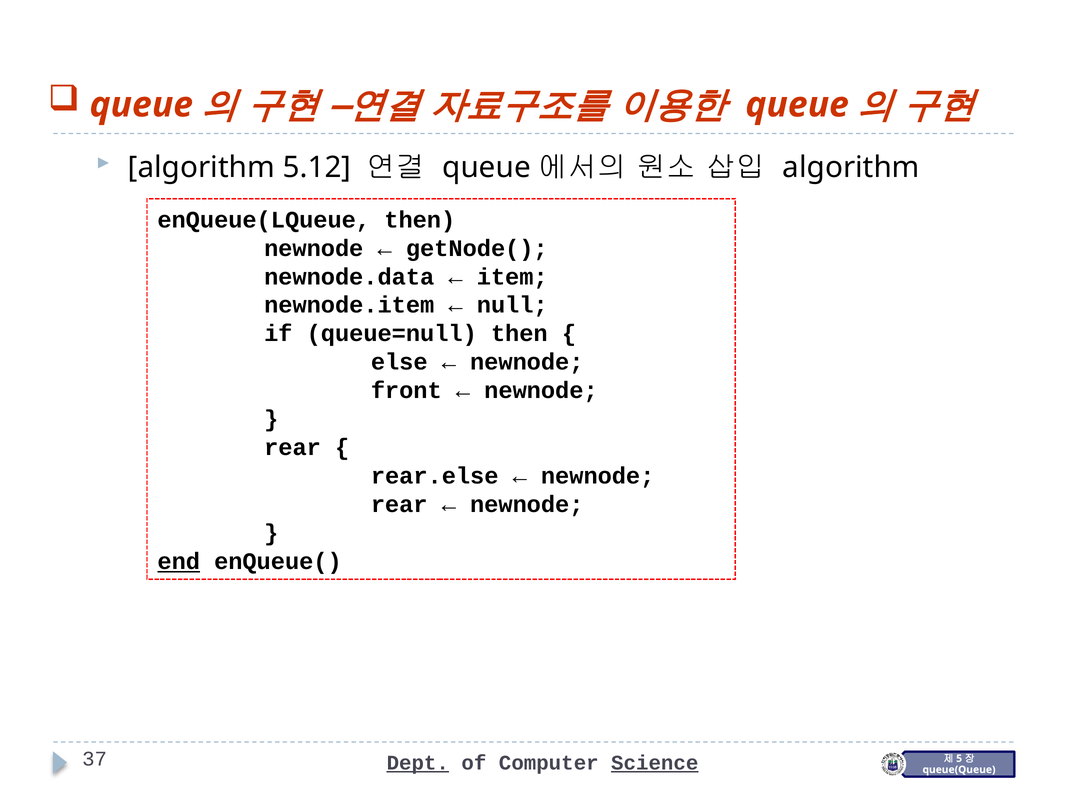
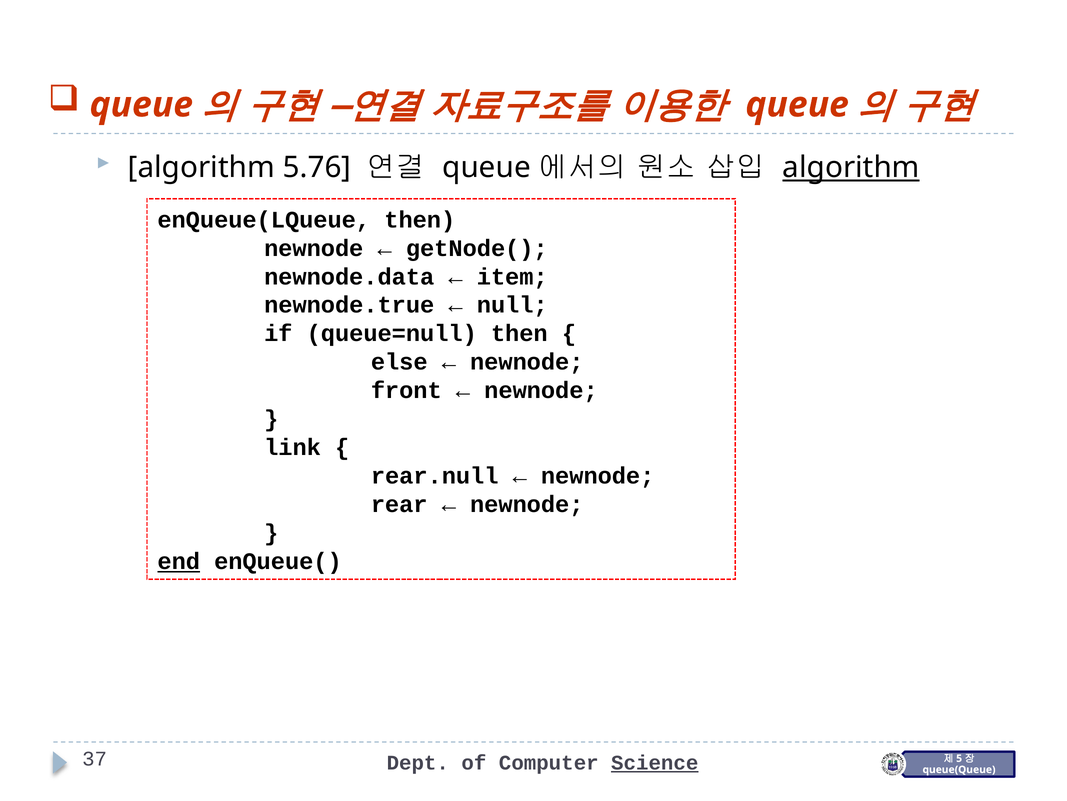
5.12: 5.12 -> 5.76
algorithm at (851, 167) underline: none -> present
newnode.item: newnode.item -> newnode.true
rear at (293, 447): rear -> link
rear.else: rear.else -> rear.null
Dept underline: present -> none
